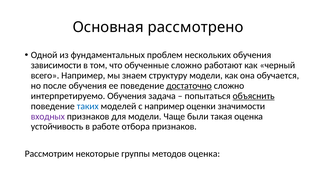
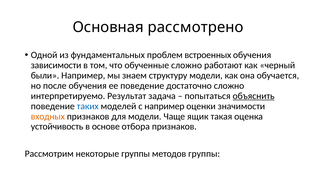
нескольких: нескольких -> встроенных
всего: всего -> были
достаточно underline: present -> none
интерпретируемо Обучения: Обучения -> Результат
входных colour: purple -> orange
были: были -> ящик
работе: работе -> основе
методов оценка: оценка -> группы
